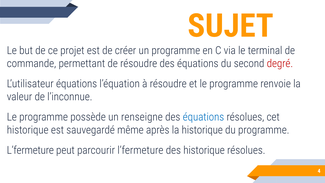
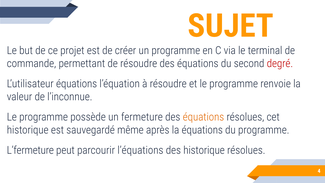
renseigne: renseigne -> fermeture
équations at (203, 117) colour: blue -> orange
la historique: historique -> équations
parcourir l’fermeture: l’fermeture -> l’équations
